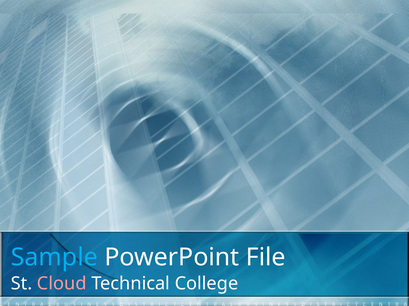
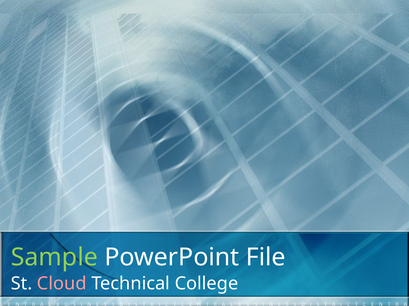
Sample colour: light blue -> light green
